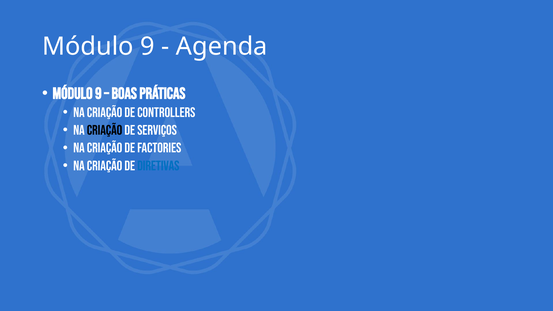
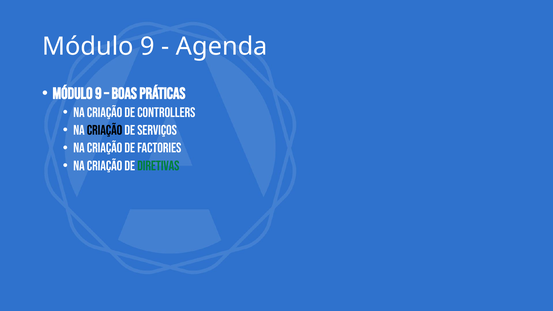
dIRETIVAS colour: blue -> green
